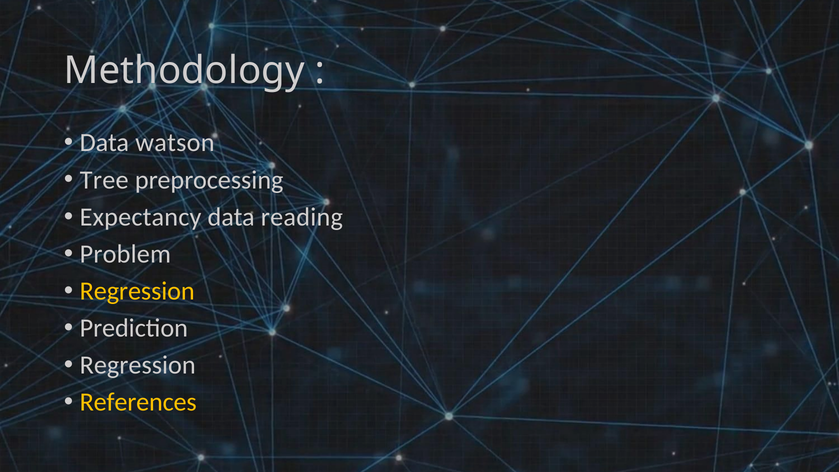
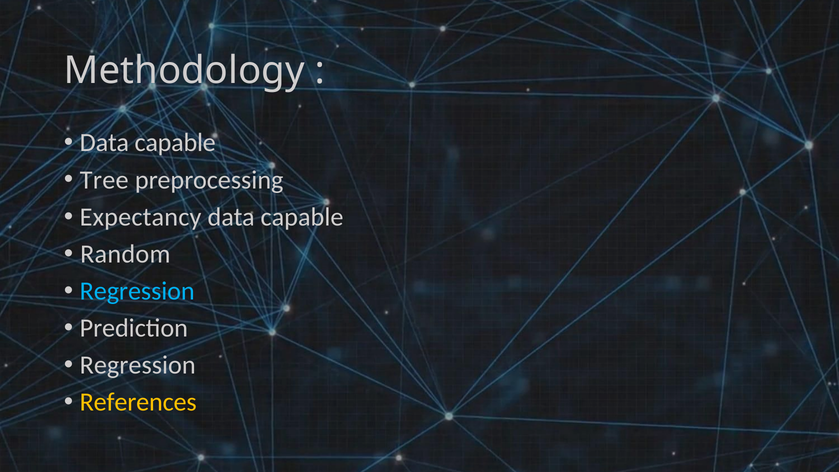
watson at (175, 143): watson -> capable
reading at (302, 217): reading -> capable
Problem: Problem -> Random
Regression at (137, 291) colour: yellow -> light blue
